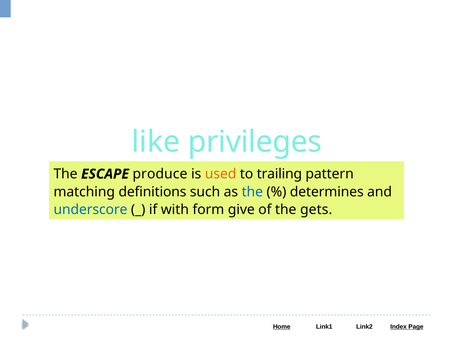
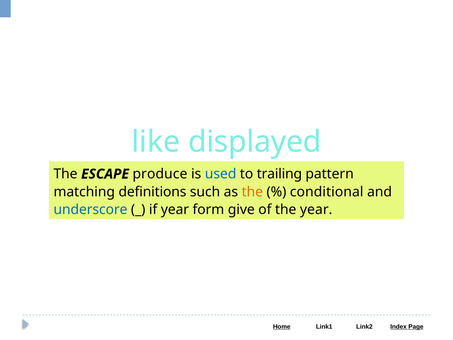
privileges: privileges -> displayed
used colour: orange -> blue
the at (252, 192) colour: blue -> orange
determines: determines -> conditional
if with: with -> year
the gets: gets -> year
